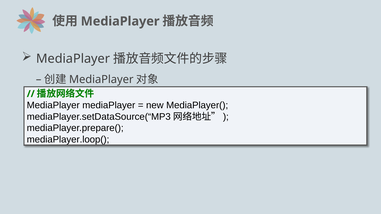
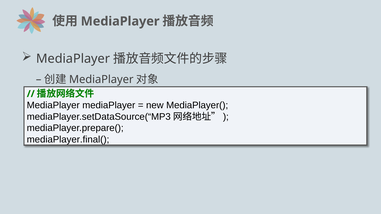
mediaPlayer.loop(: mediaPlayer.loop( -> mediaPlayer.final(
